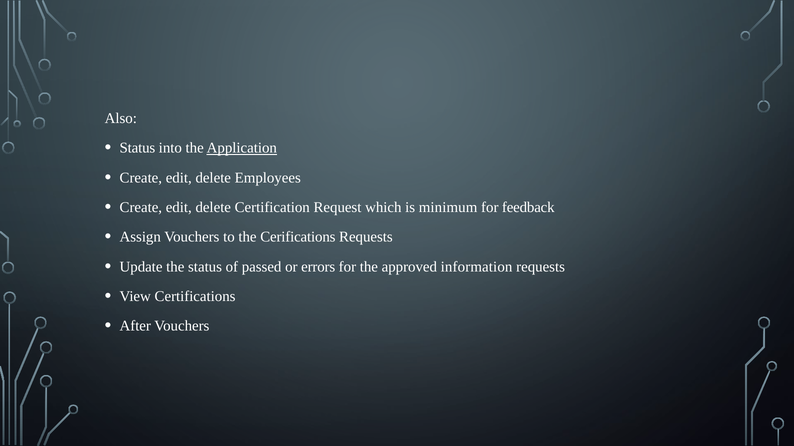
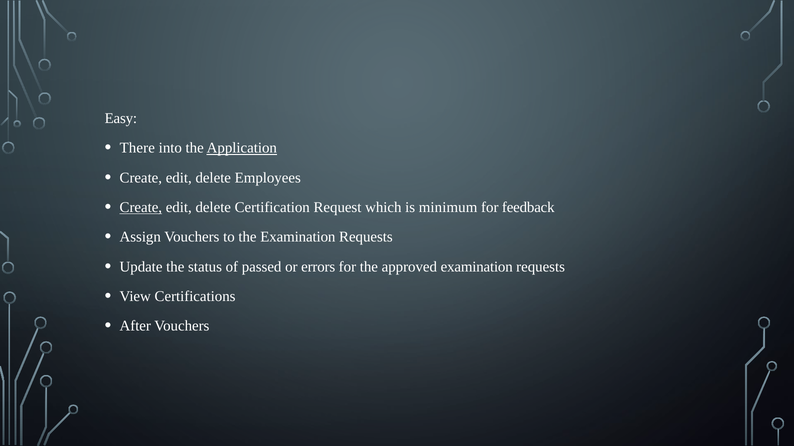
Also: Also -> Easy
Status at (137, 148): Status -> There
Create at (141, 208) underline: none -> present
the Cerifications: Cerifications -> Examination
approved information: information -> examination
